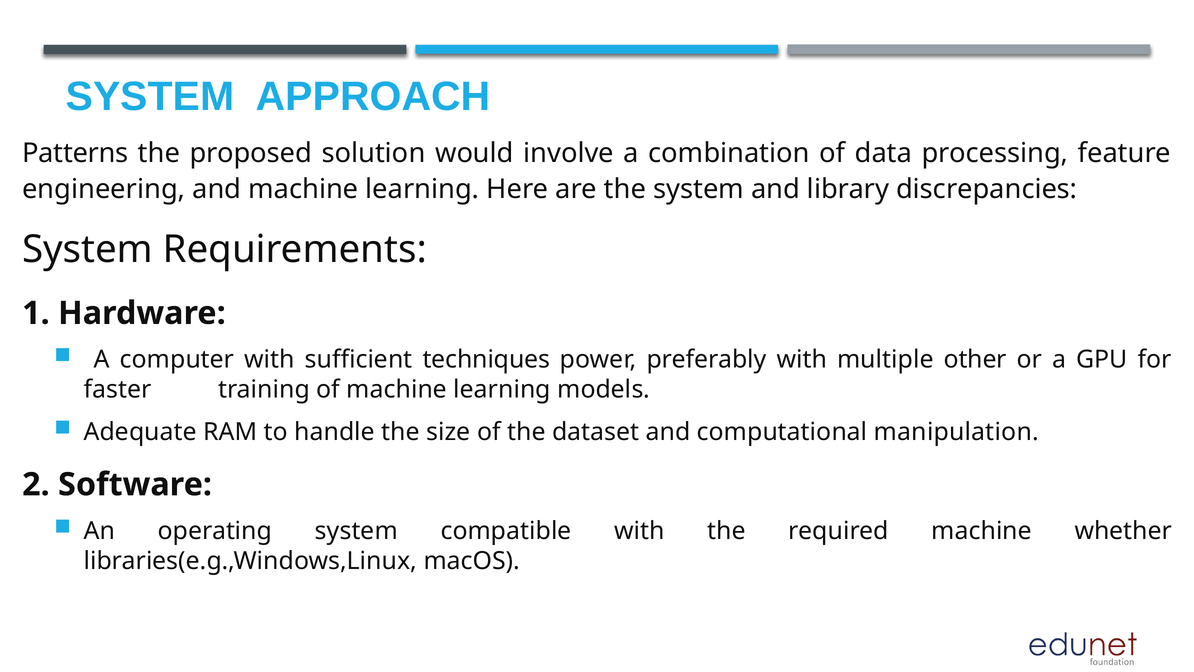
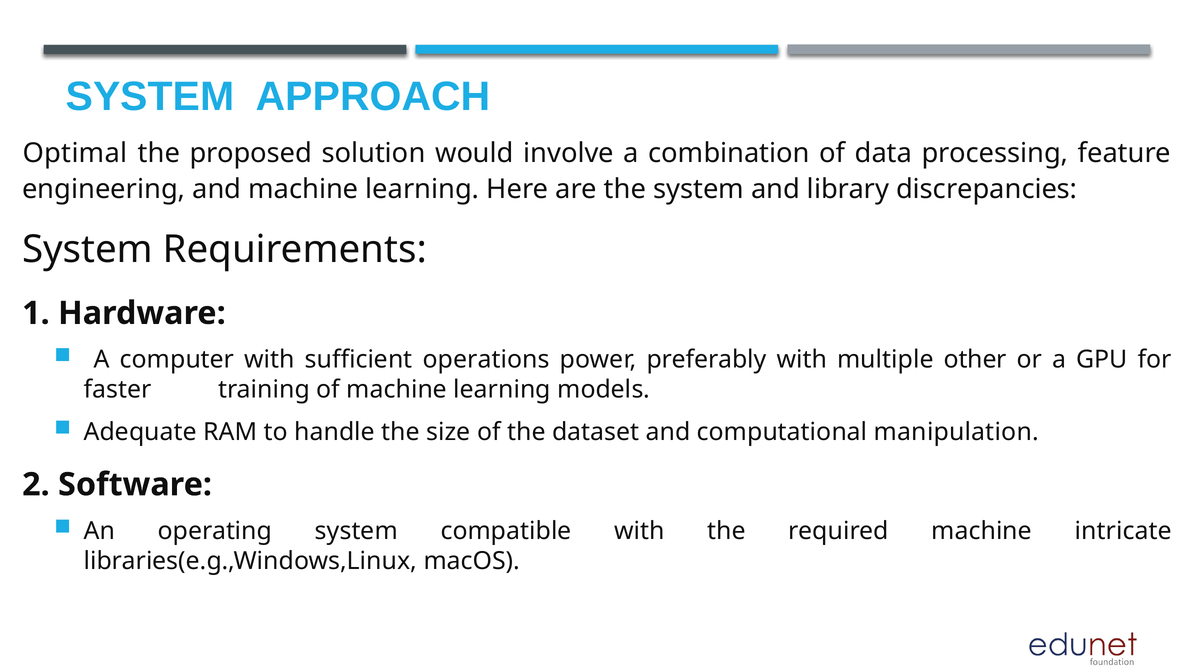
Patterns: Patterns -> Optimal
techniques: techniques -> operations
whether: whether -> intricate
